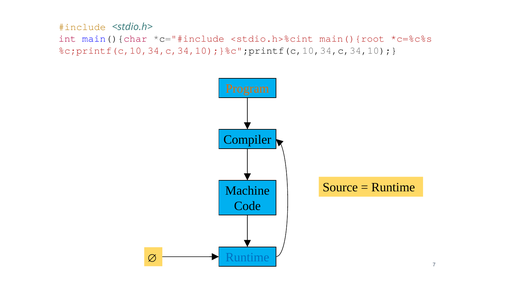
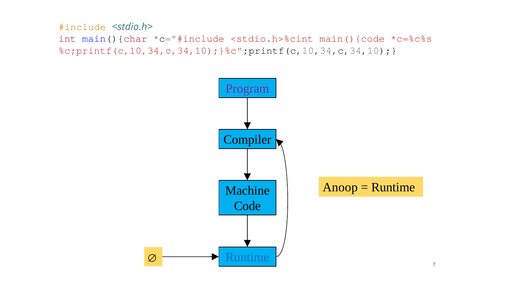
main(){root: main(){root -> main(){code
Program colour: orange -> purple
Source: Source -> Anoop
